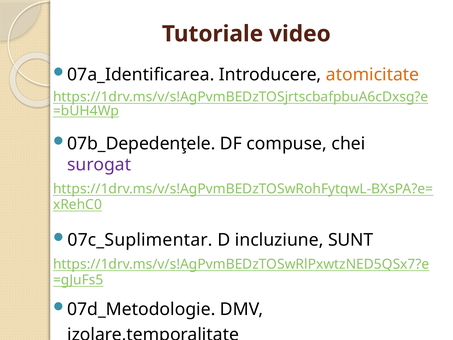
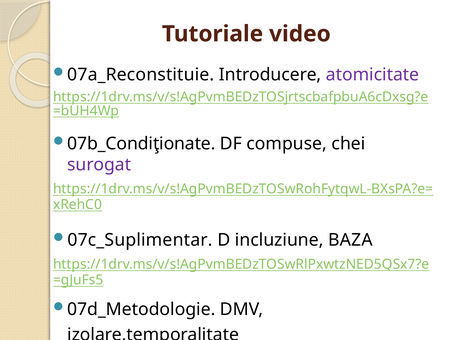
07a_Identificarea: 07a_Identificarea -> 07a_Reconstituie
atomicitate colour: orange -> purple
07b_Depedenţele: 07b_Depedenţele -> 07b_Condiţionate
SUNT: SUNT -> BAZA
